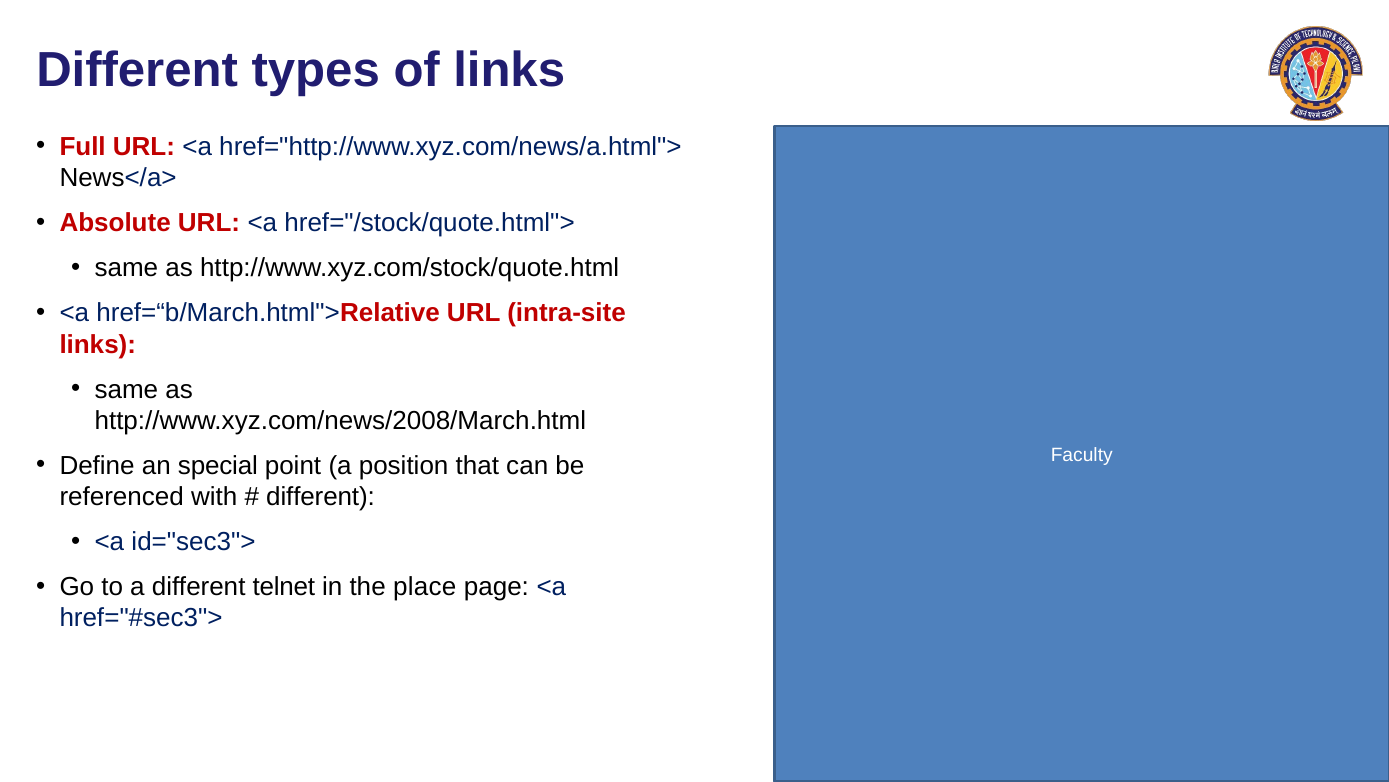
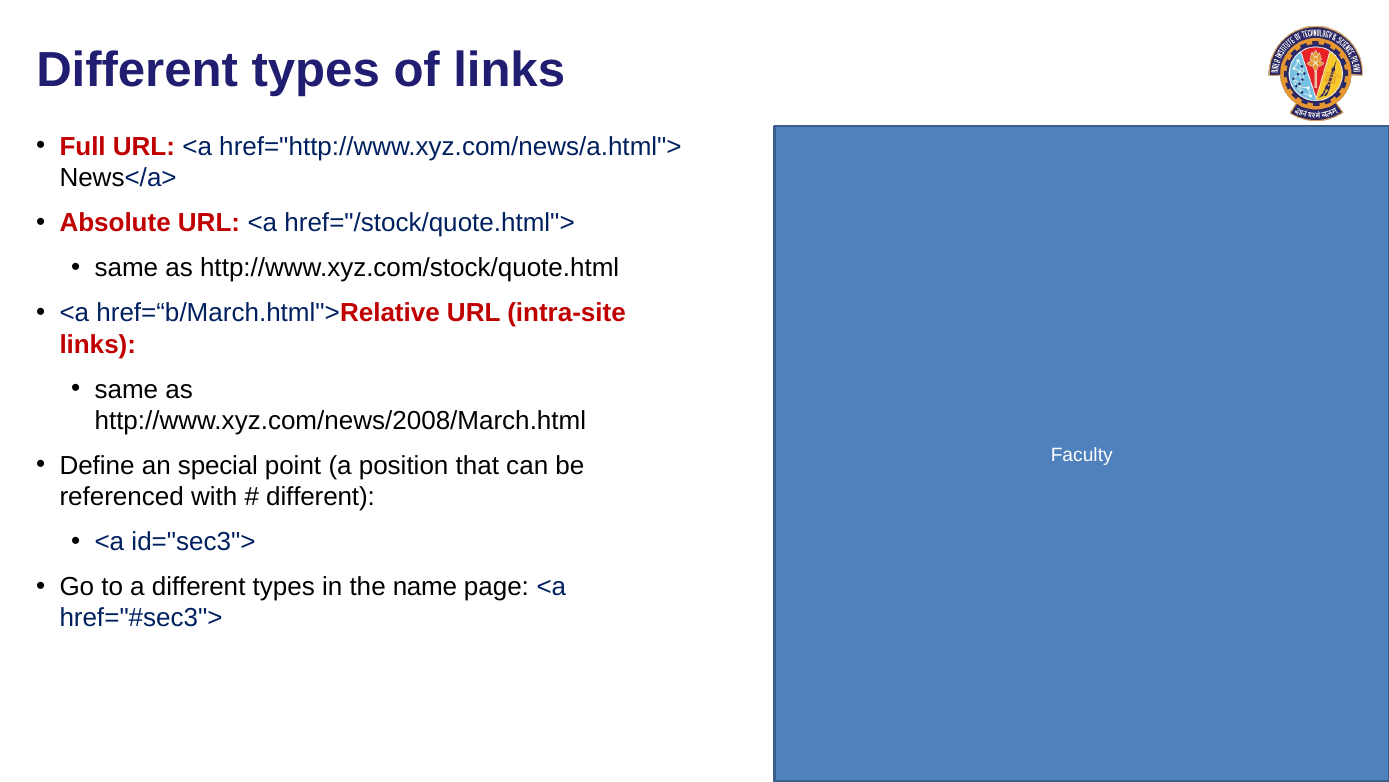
a different telnet: telnet -> types
place: place -> name
